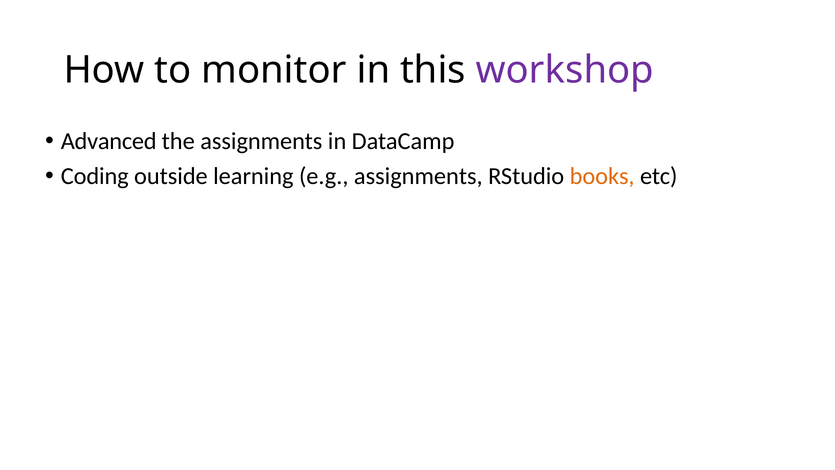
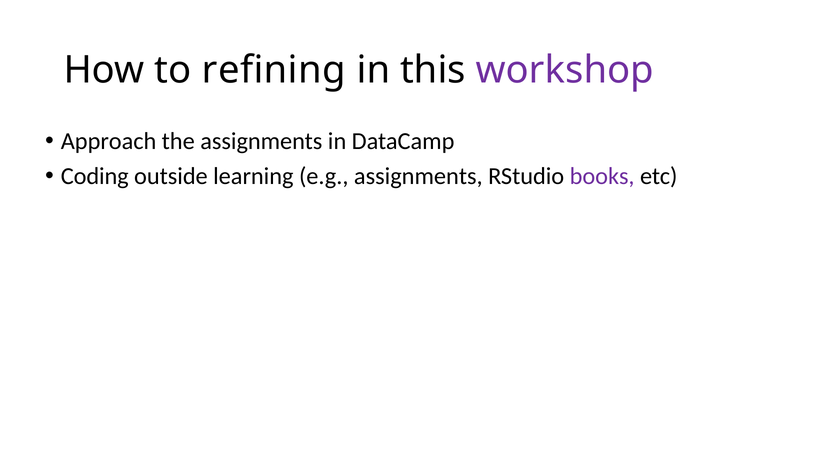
monitor: monitor -> refining
Advanced: Advanced -> Approach
books colour: orange -> purple
